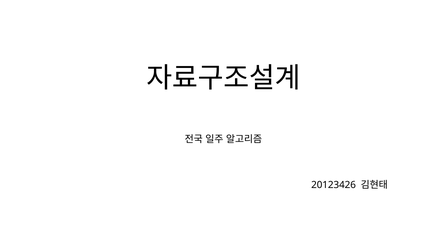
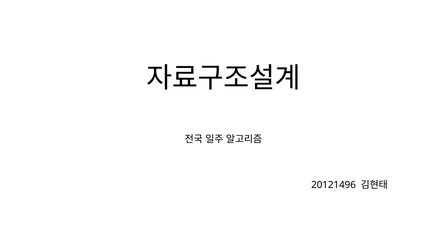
20123426: 20123426 -> 20121496
